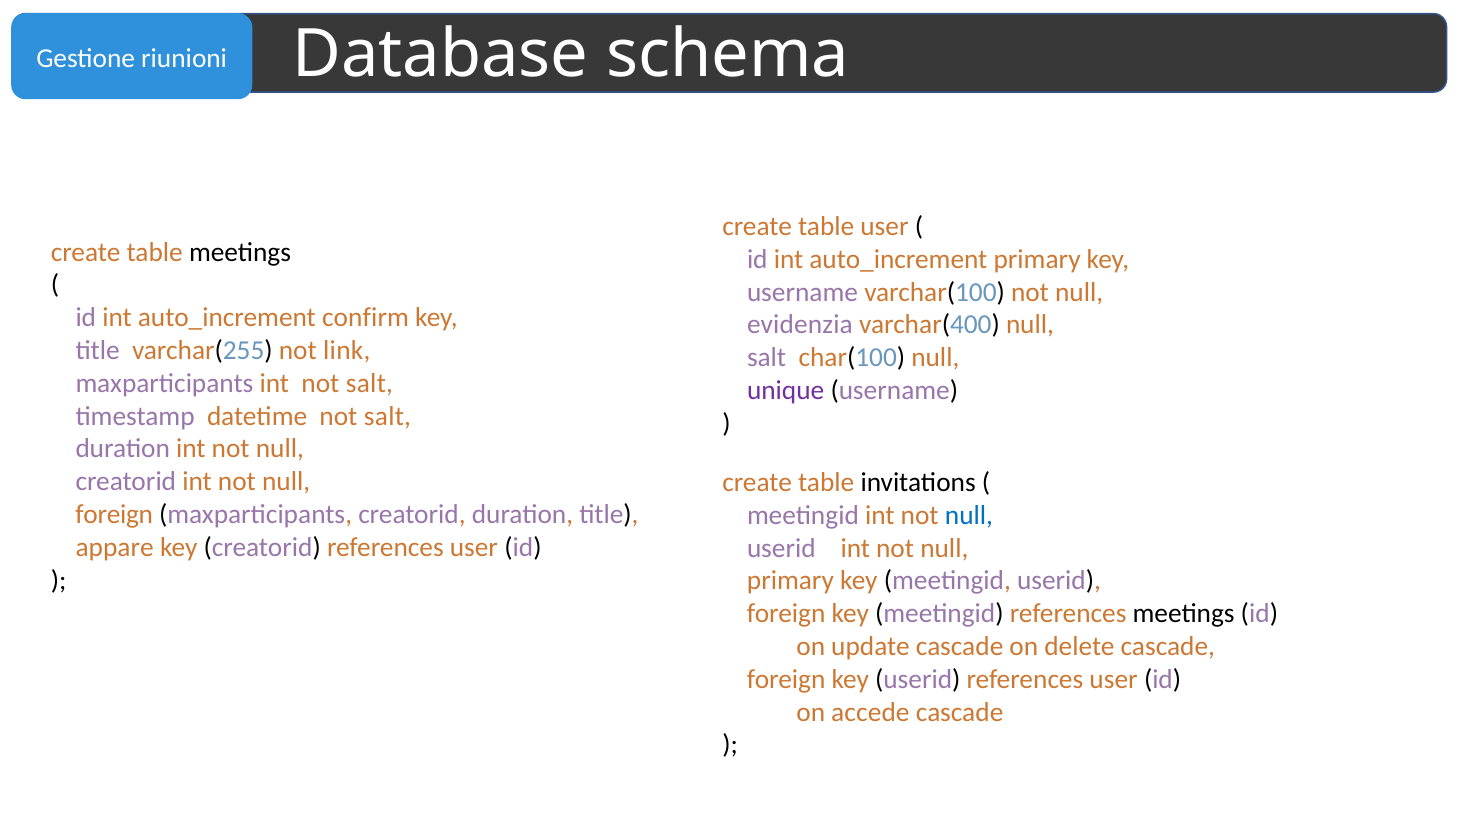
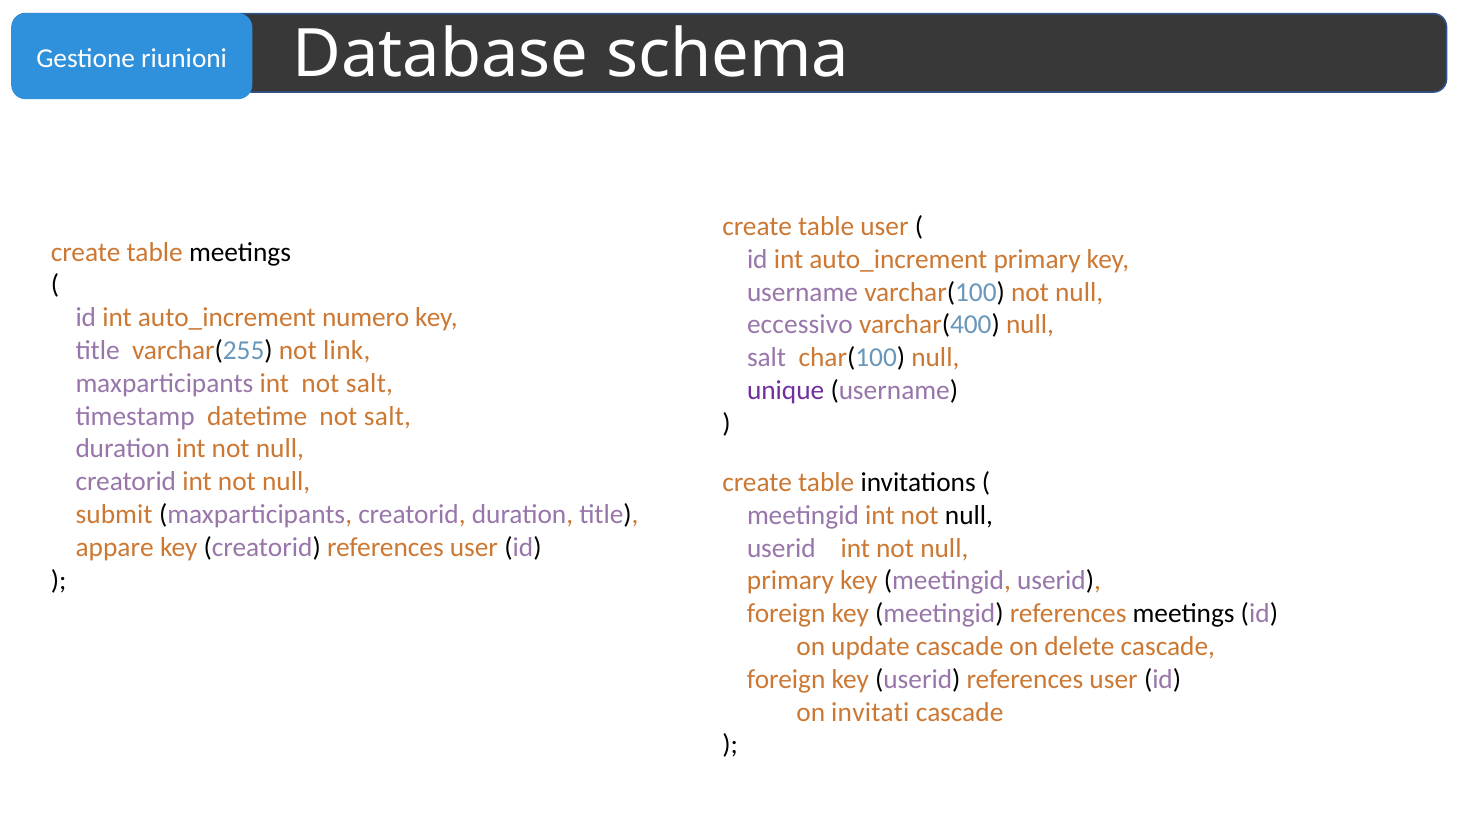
confirm: confirm -> numero
evidenzia: evidenzia -> eccessivo
foreign at (114, 515): foreign -> submit
null at (969, 516) colour: blue -> black
accede: accede -> invitati
